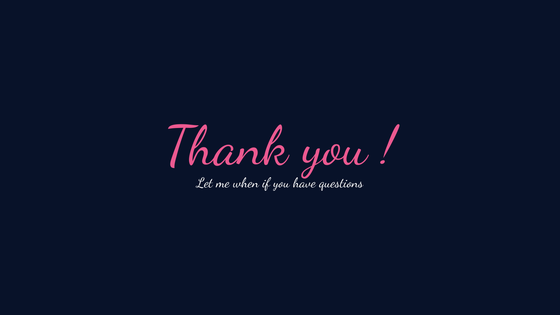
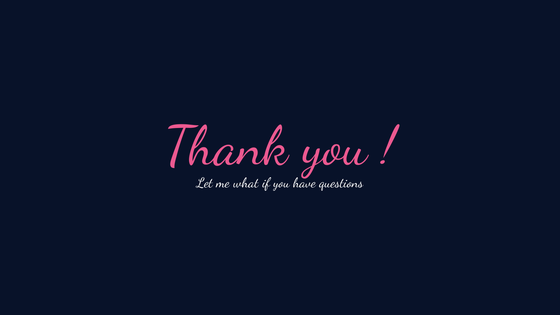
when: when -> what
